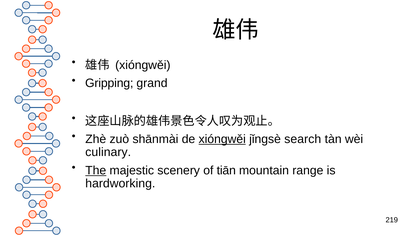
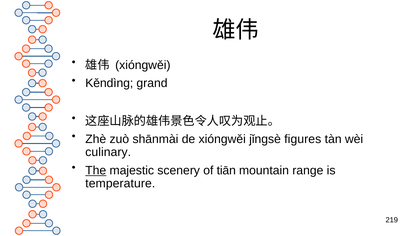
Gripping: Gripping -> Kěndìng
xióngwěi at (222, 139) underline: present -> none
search: search -> figures
hardworking: hardworking -> temperature
